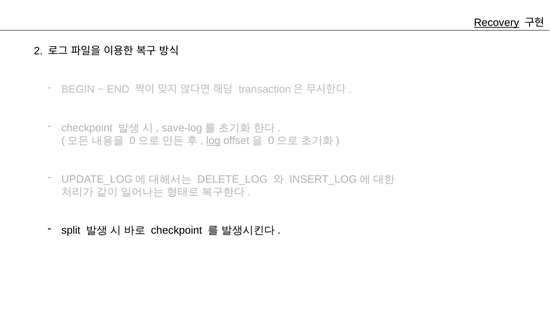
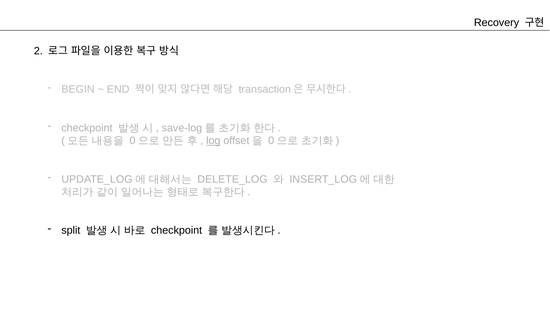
Recovery underline: present -> none
